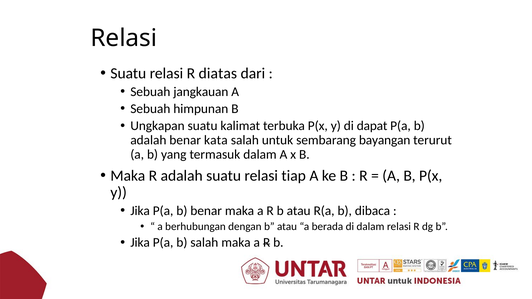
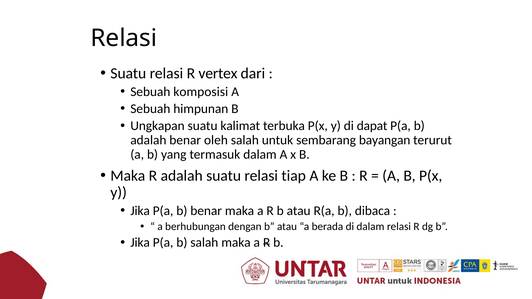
diatas: diatas -> vertex
jangkauan: jangkauan -> komposisi
kata: kata -> oleh
